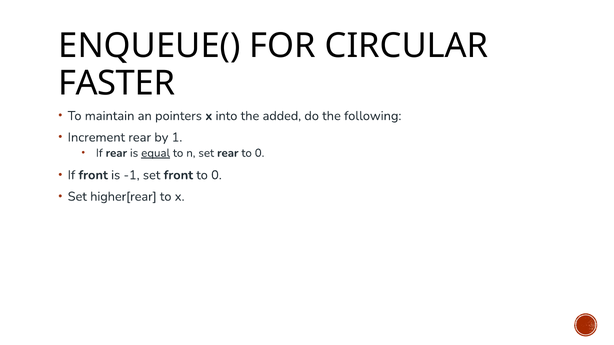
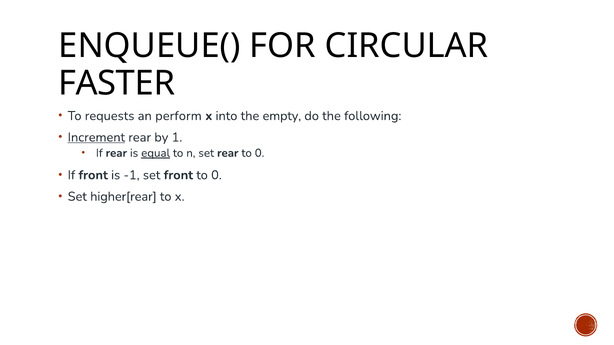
maintain: maintain -> requests
pointers: pointers -> perform
added: added -> empty
Increment underline: none -> present
